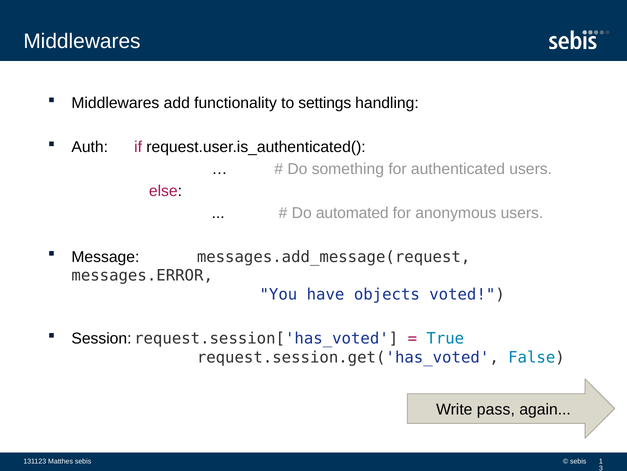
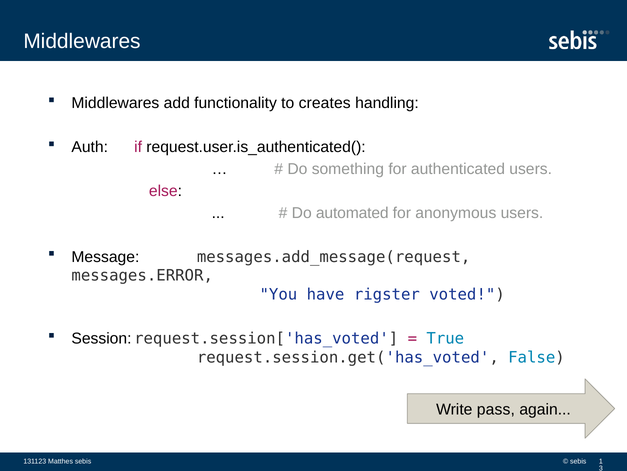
settings: settings -> creates
objects: objects -> rigster
